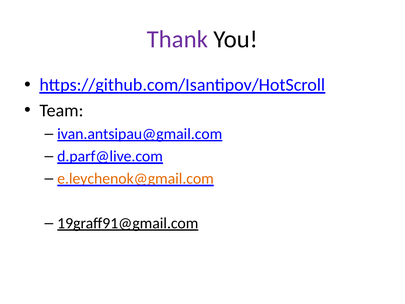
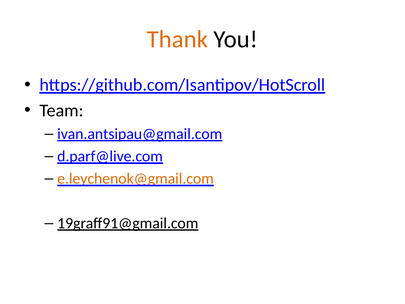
Thank colour: purple -> orange
